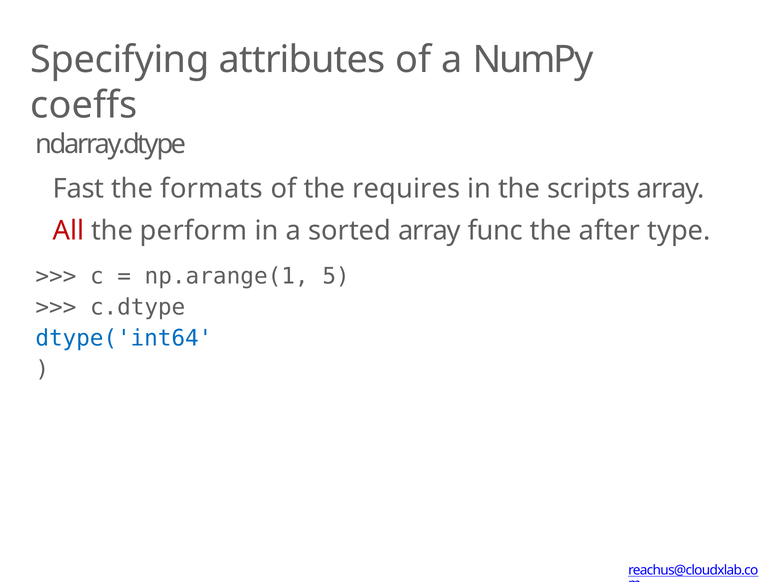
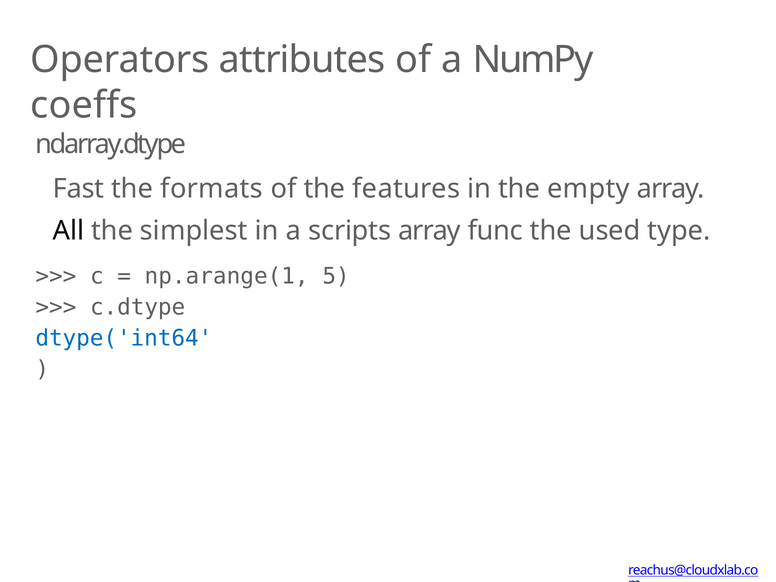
Specifying: Specifying -> Operators
requires: requires -> features
scripts: scripts -> empty
All colour: red -> black
perform: perform -> simplest
sorted: sorted -> scripts
after: after -> used
